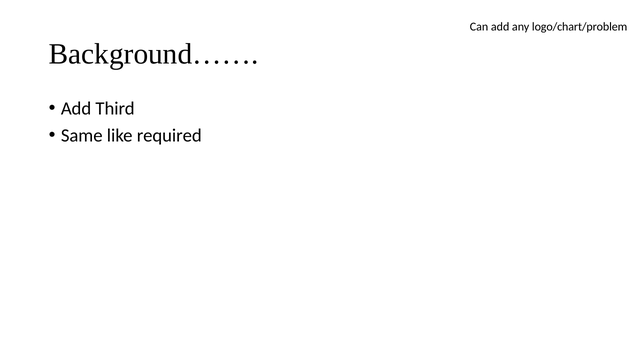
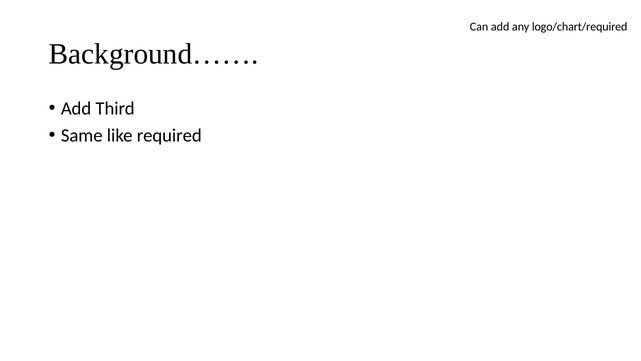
logo/chart/problem: logo/chart/problem -> logo/chart/required
